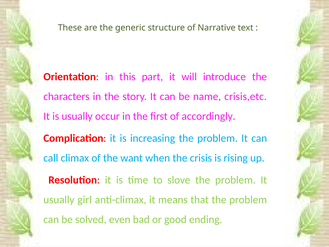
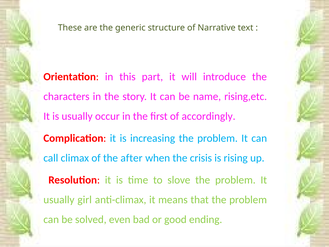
crisis,etc: crisis,etc -> rising,etc
want: want -> after
